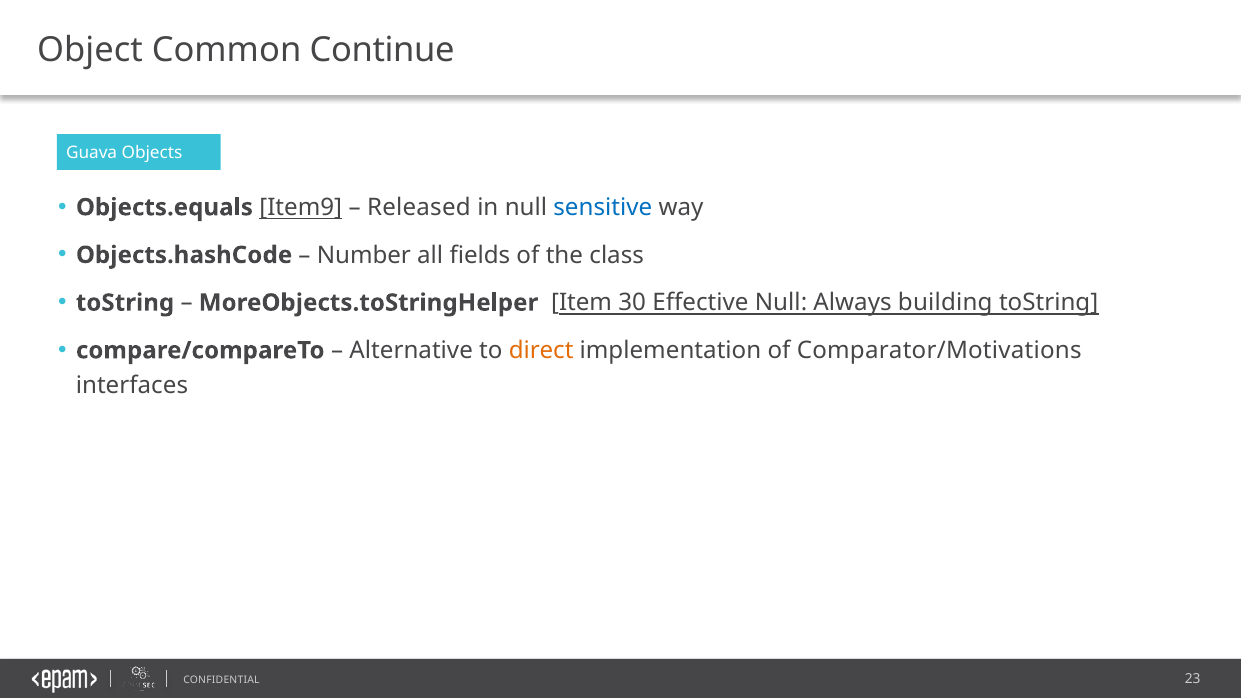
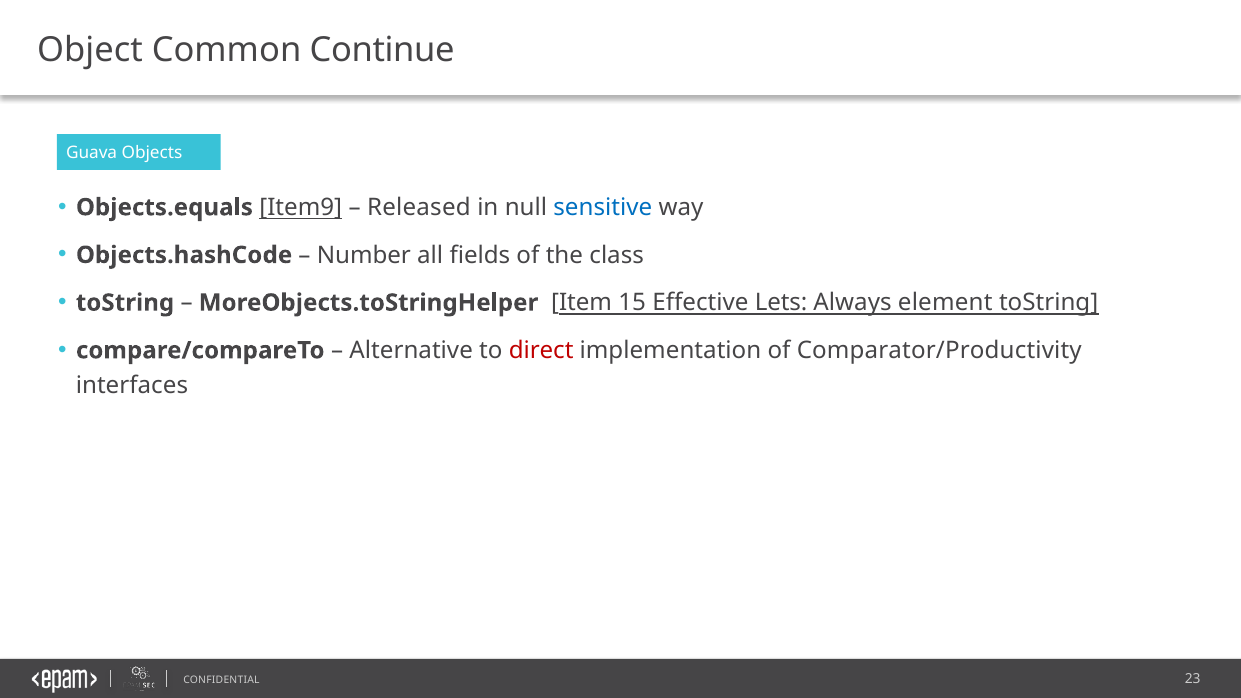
30: 30 -> 15
Effective Null: Null -> Lets
building: building -> element
direct colour: orange -> red
Comparator/Motivations: Comparator/Motivations -> Comparator/Productivity
